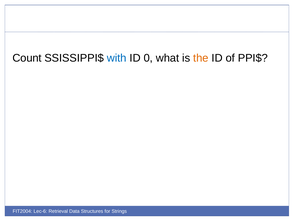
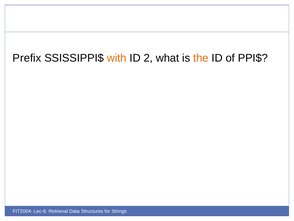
Count: Count -> Prefix
with colour: blue -> orange
0: 0 -> 2
